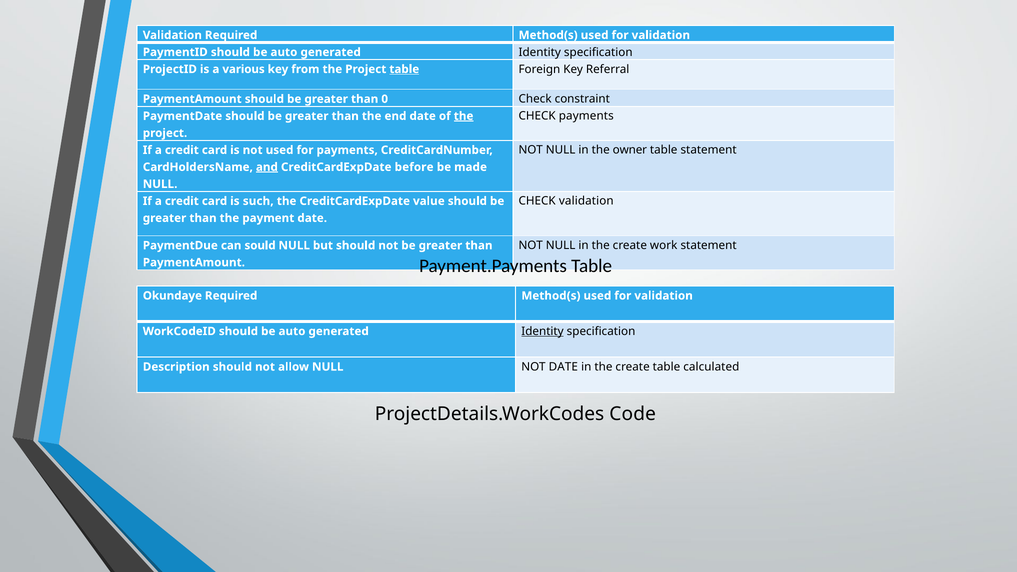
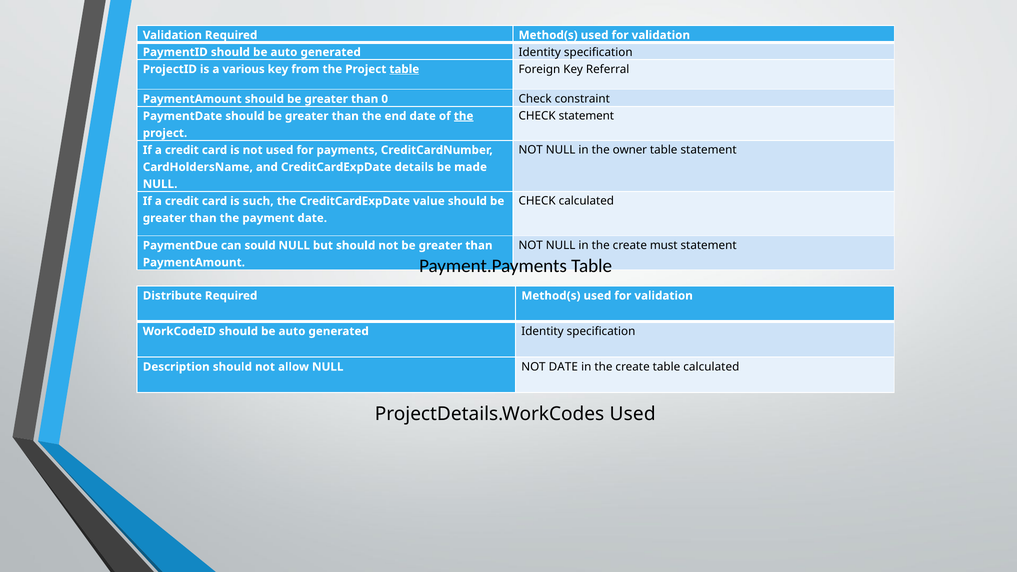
CHECK payments: payments -> statement
and underline: present -> none
before: before -> details
CHECK validation: validation -> calculated
work: work -> must
Okundaye: Okundaye -> Distribute
Identity at (543, 331) underline: present -> none
ProjectDetails.WorkCodes Code: Code -> Used
